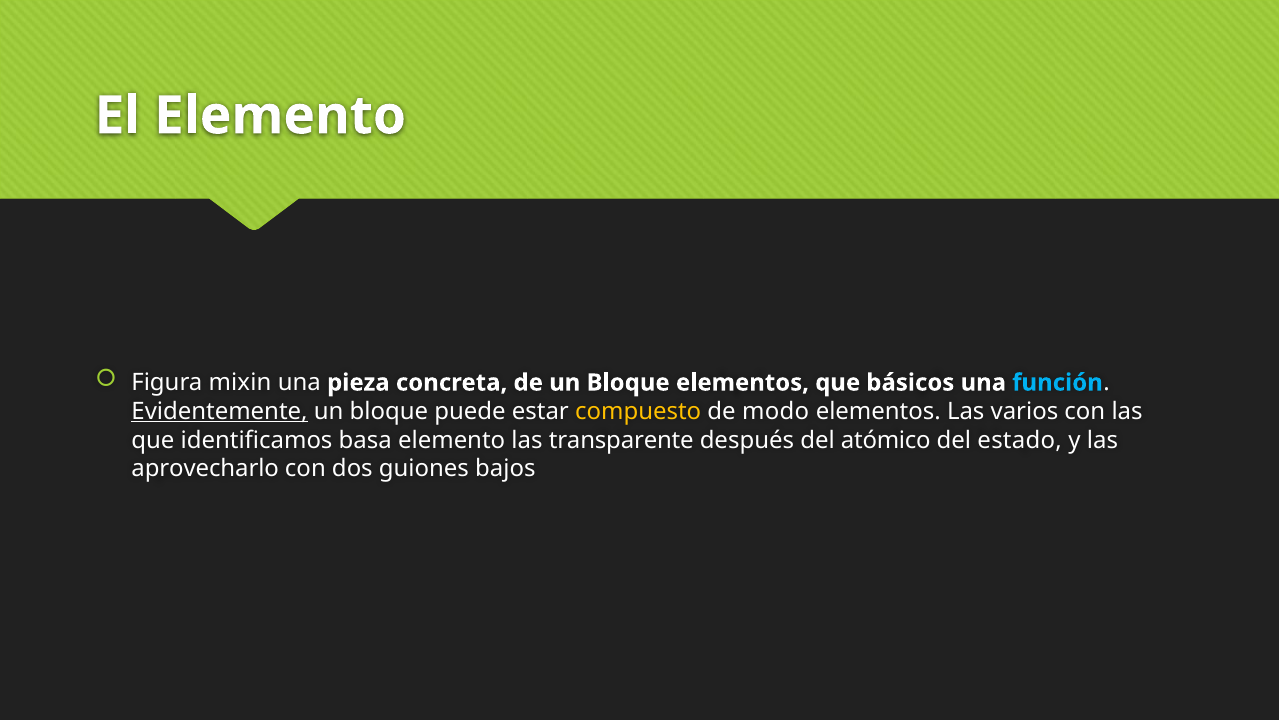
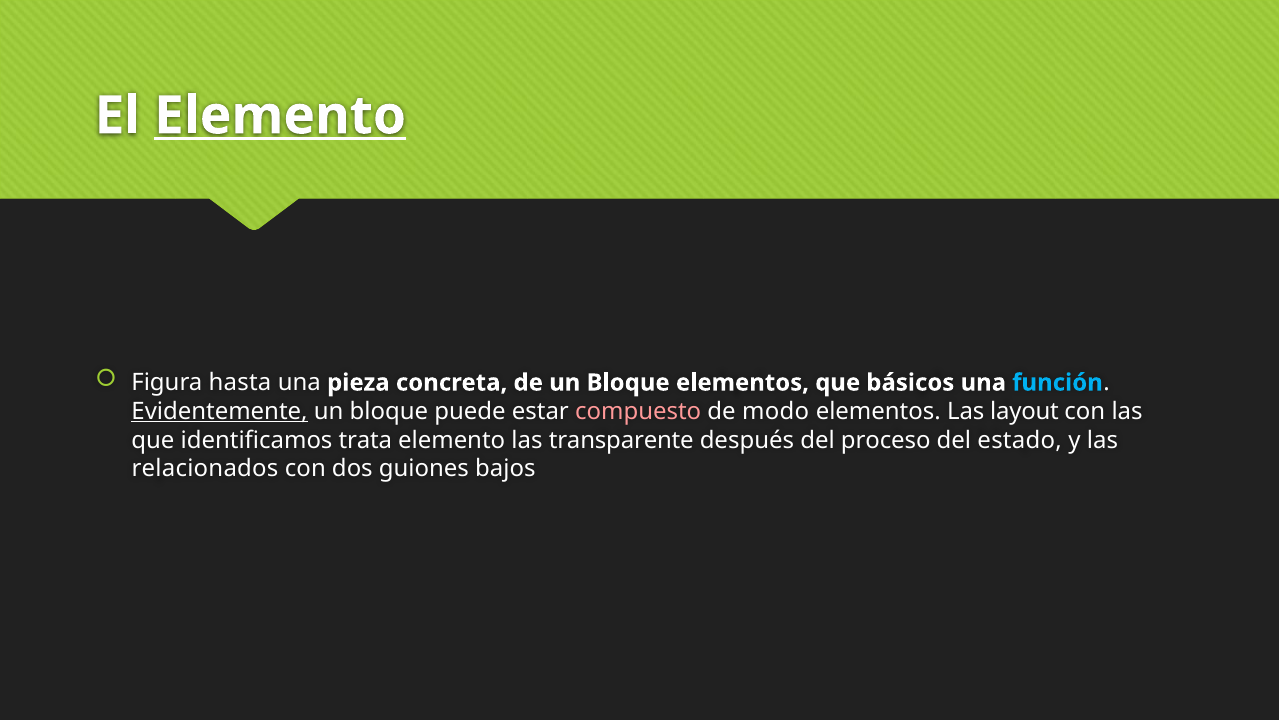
Elemento at (280, 116) underline: none -> present
mixin: mixin -> hasta
compuesto colour: yellow -> pink
varios: varios -> layout
basa: basa -> trata
atómico: atómico -> proceso
aprovecharlo: aprovecharlo -> relacionados
